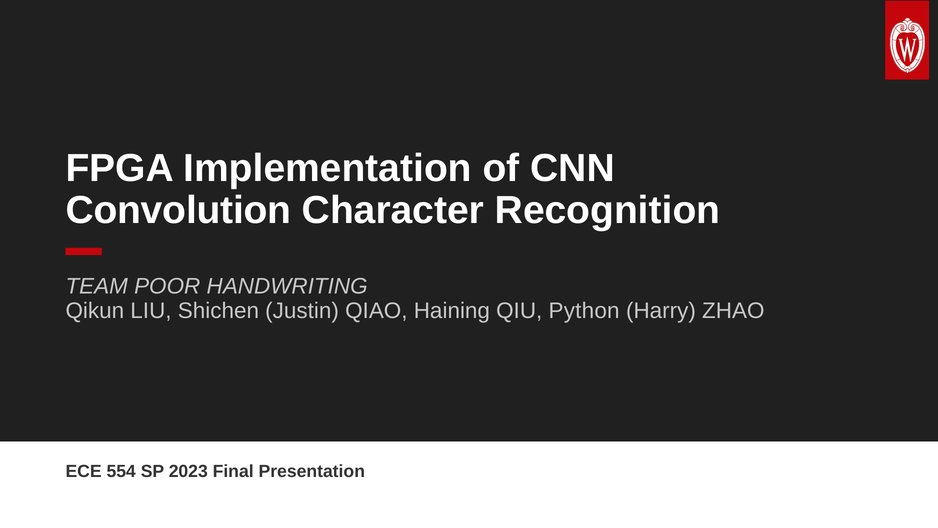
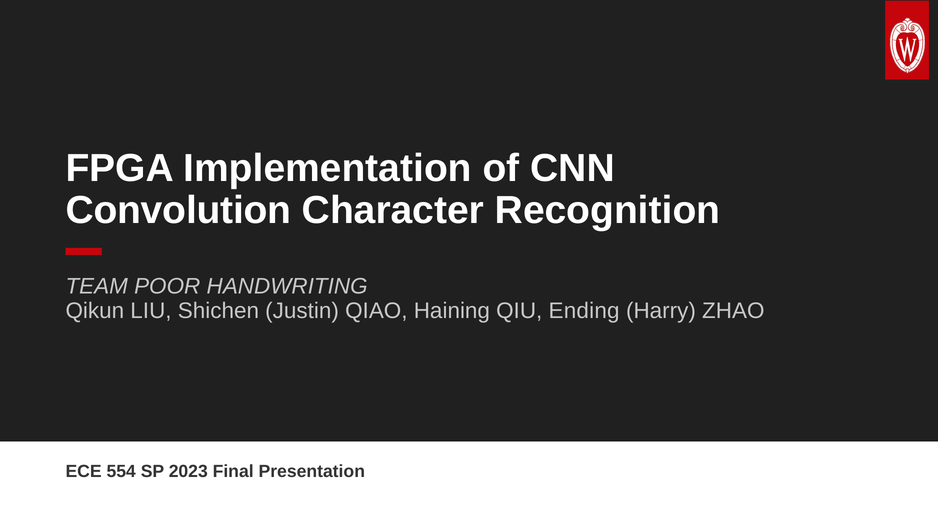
Python: Python -> Ending
